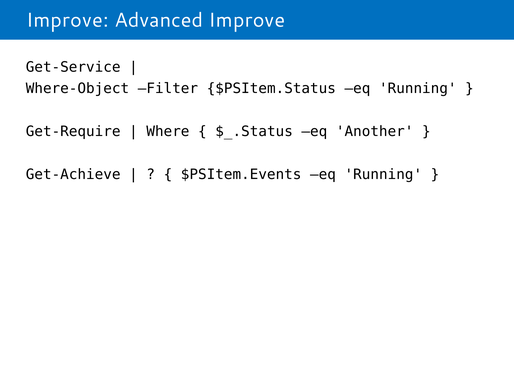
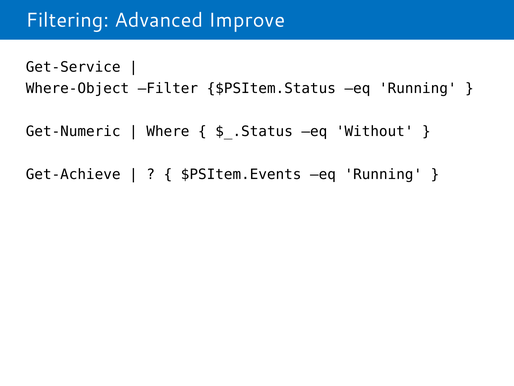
Improve at (67, 20): Improve -> Filtering
Get-Require: Get-Require -> Get-Numeric
Another: Another -> Without
